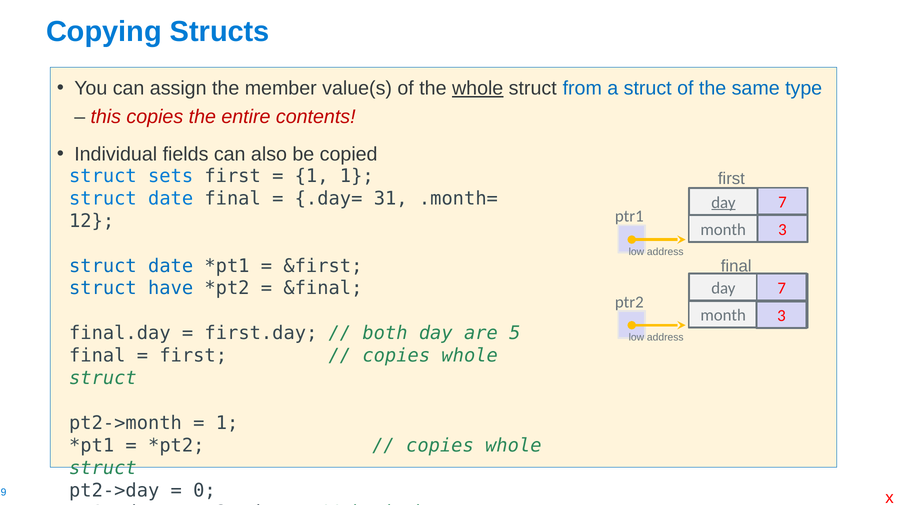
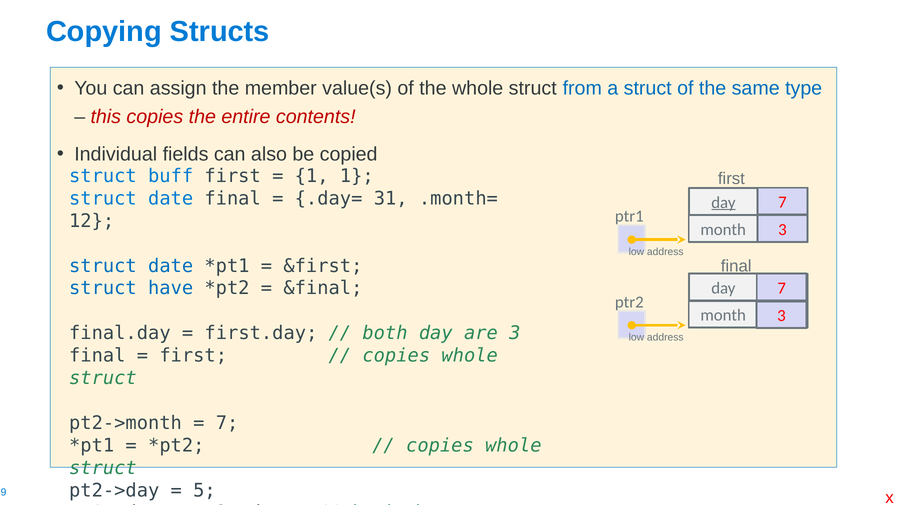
whole at (478, 88) underline: present -> none
sets: sets -> buff
are 5: 5 -> 3
1 at (227, 423): 1 -> 7
0: 0 -> 5
